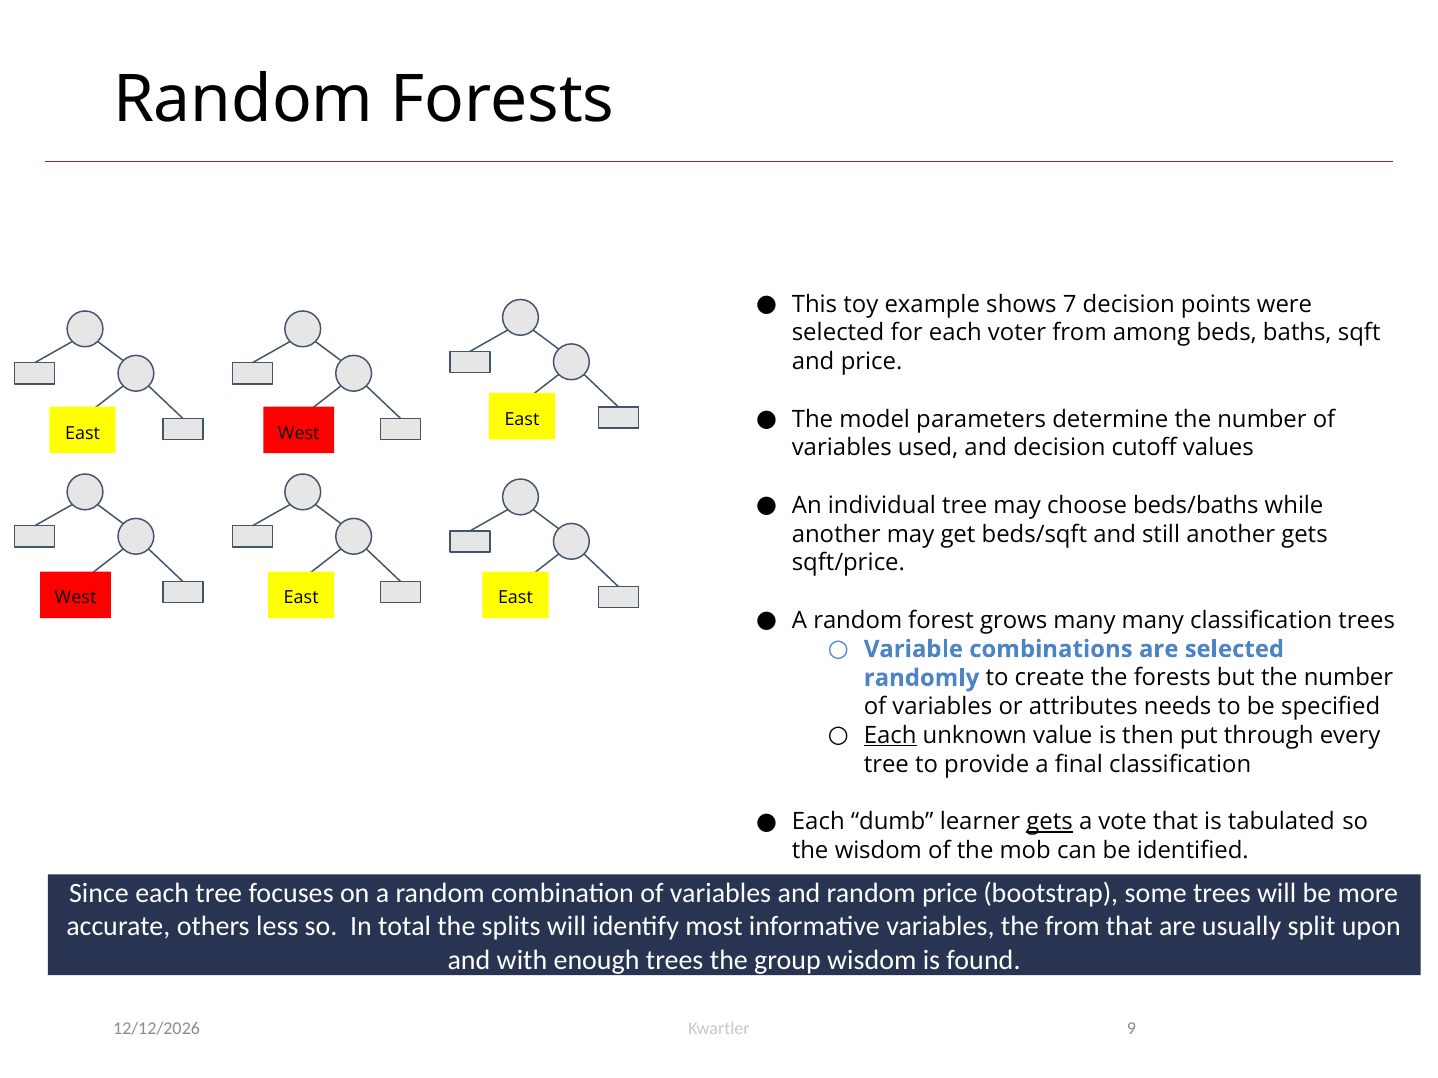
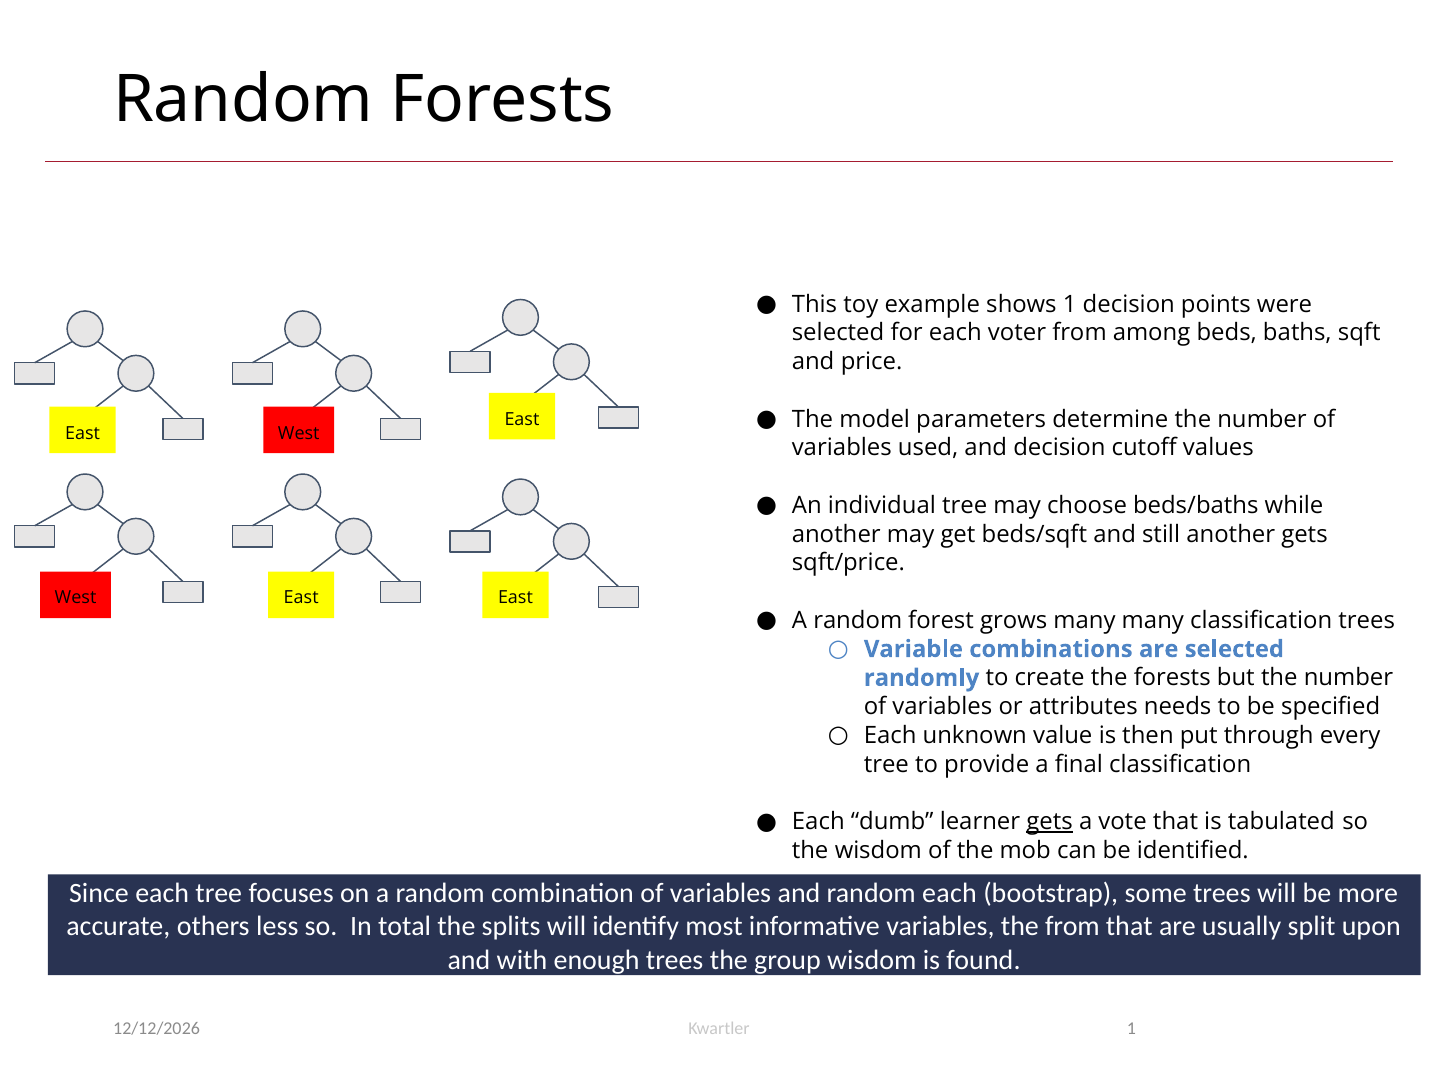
shows 7: 7 -> 1
Each at (890, 736) underline: present -> none
random price: price -> each
9 at (1131, 1029): 9 -> 1
